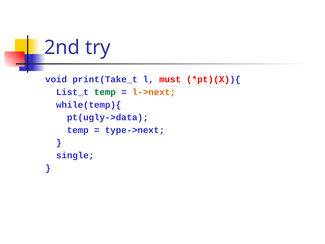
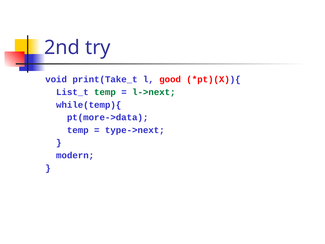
must: must -> good
l->next colour: orange -> green
pt(ugly->data: pt(ugly->data -> pt(more->data
single: single -> modern
